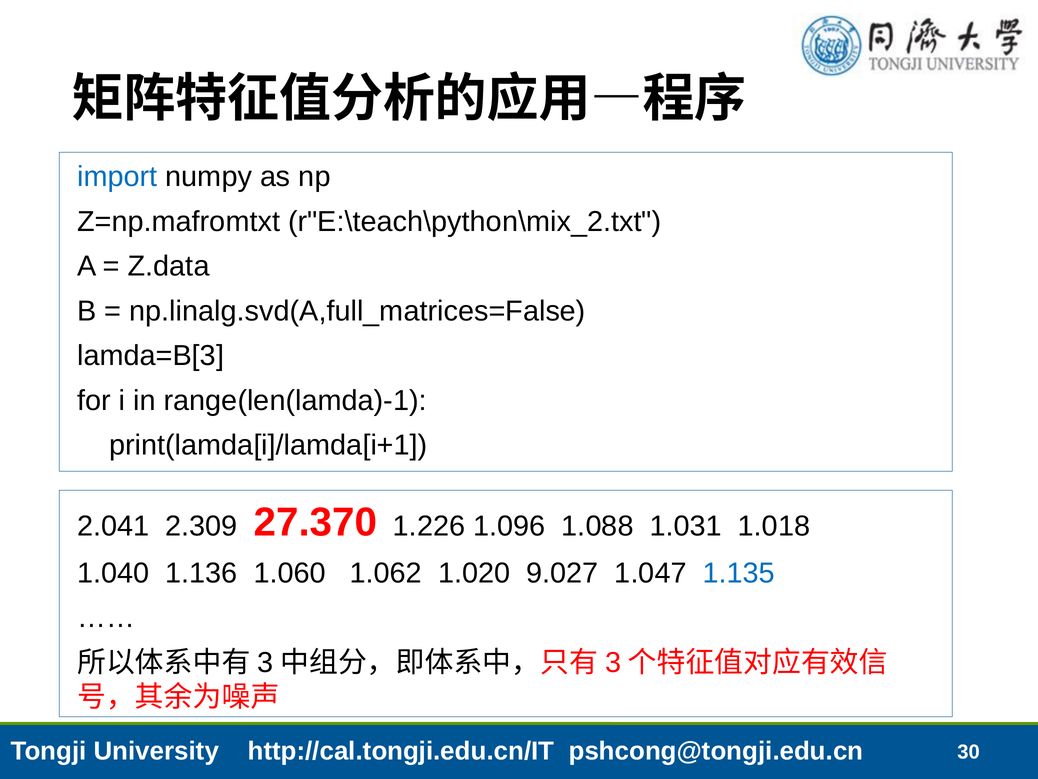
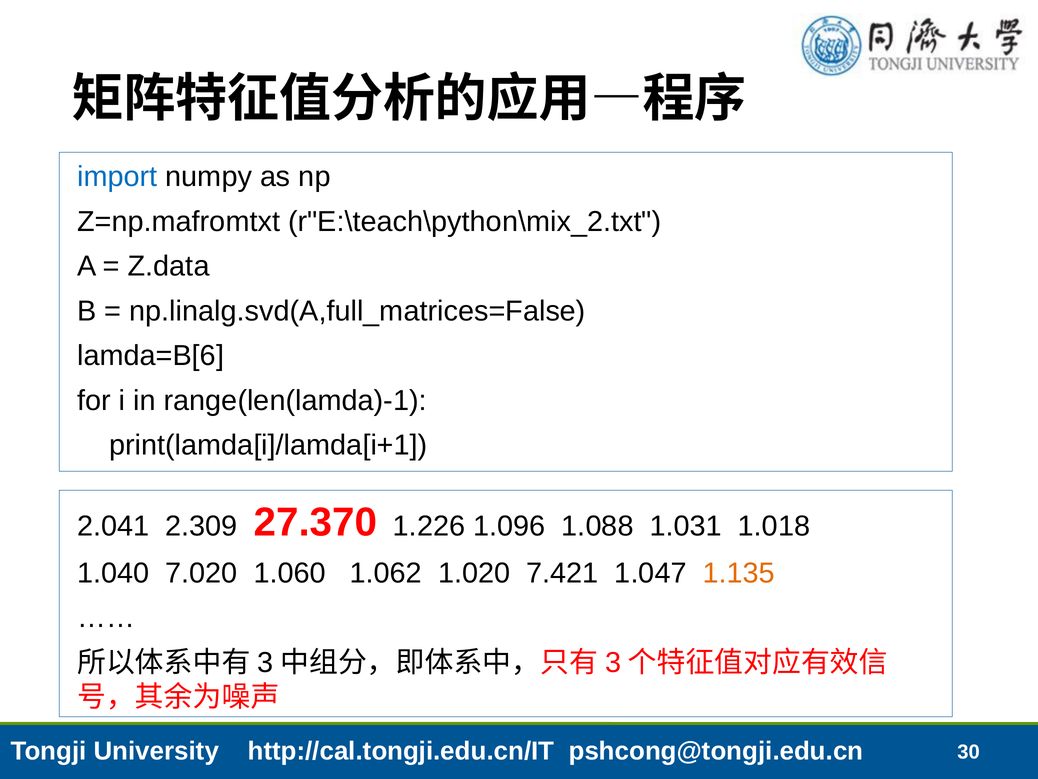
lamda=B[3: lamda=B[3 -> lamda=B[6
1.136: 1.136 -> 7.020
9.027: 9.027 -> 7.421
1.135 colour: blue -> orange
